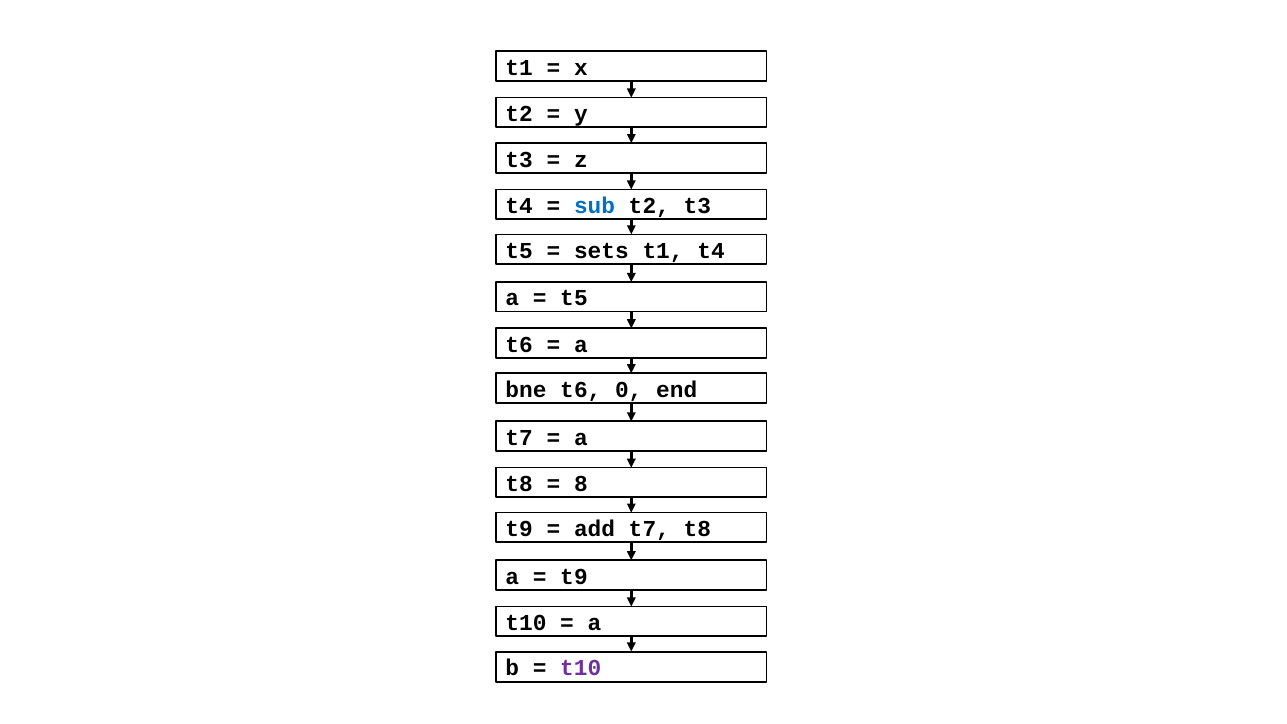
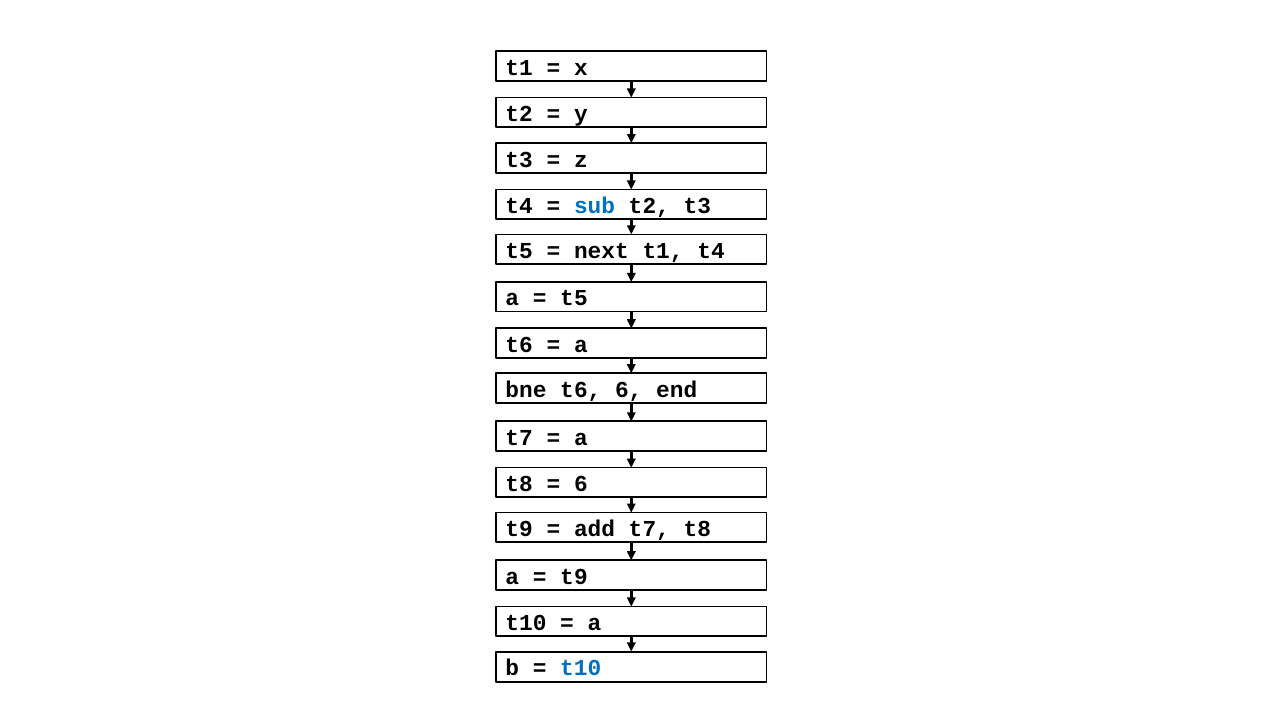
sets: sets -> next
t6 0: 0 -> 6
8 at (581, 484): 8 -> 6
t10 at (581, 668) colour: purple -> blue
